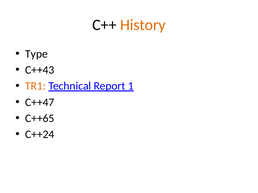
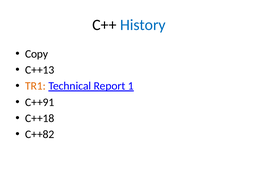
History colour: orange -> blue
Type: Type -> Copy
C++43: C++43 -> C++13
C++47: C++47 -> C++91
C++65: C++65 -> C++18
C++24: C++24 -> C++82
